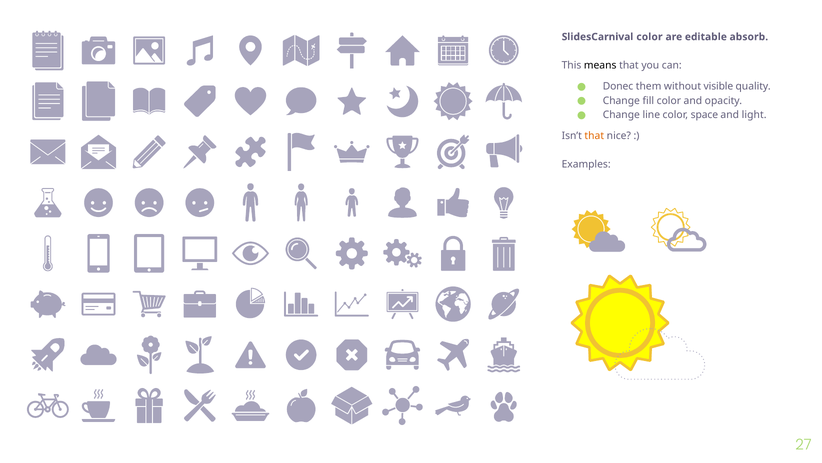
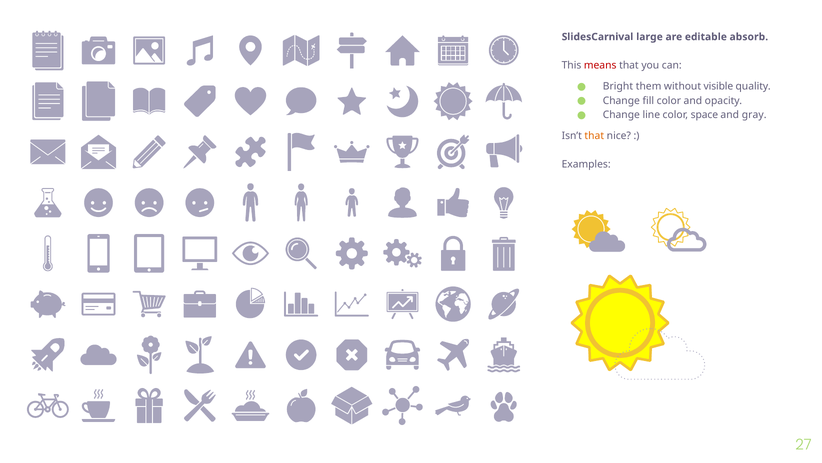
SlidesCarnival color: color -> large
means colour: black -> red
Donec: Donec -> Bright
light: light -> gray
